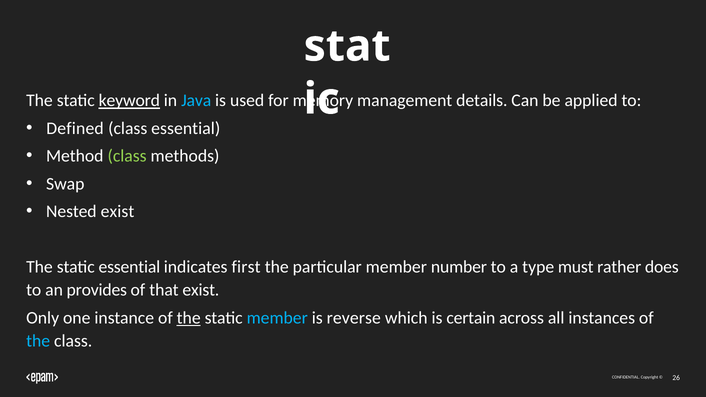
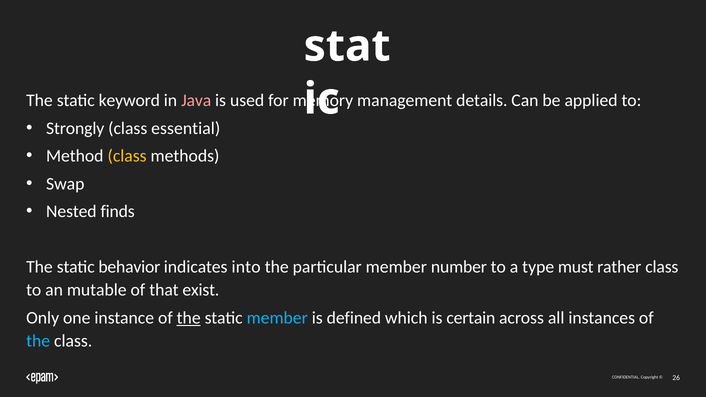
keyword underline: present -> none
Java colour: light blue -> pink
Defined: Defined -> Strongly
class at (127, 156) colour: light green -> yellow
Nested exist: exist -> finds
static essential: essential -> behavior
first: first -> into
rather does: does -> class
provides: provides -> mutable
reverse: reverse -> defined
